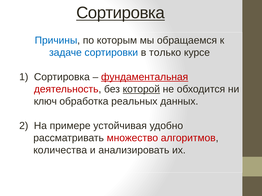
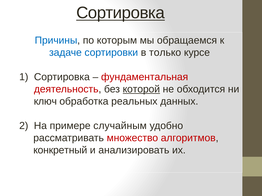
фундаментальная underline: present -> none
устойчивая: устойчивая -> случайным
количества: количества -> конкретный
